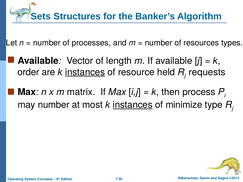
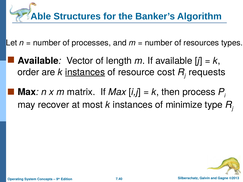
Sets: Sets -> Able
held: held -> cost
may number: number -> recover
instances at (133, 105) underline: present -> none
